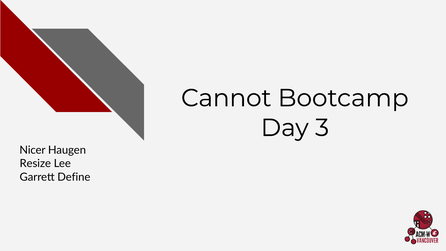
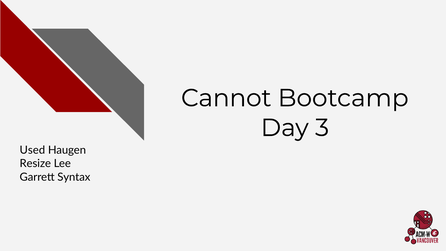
Nicer: Nicer -> Used
Define: Define -> Syntax
